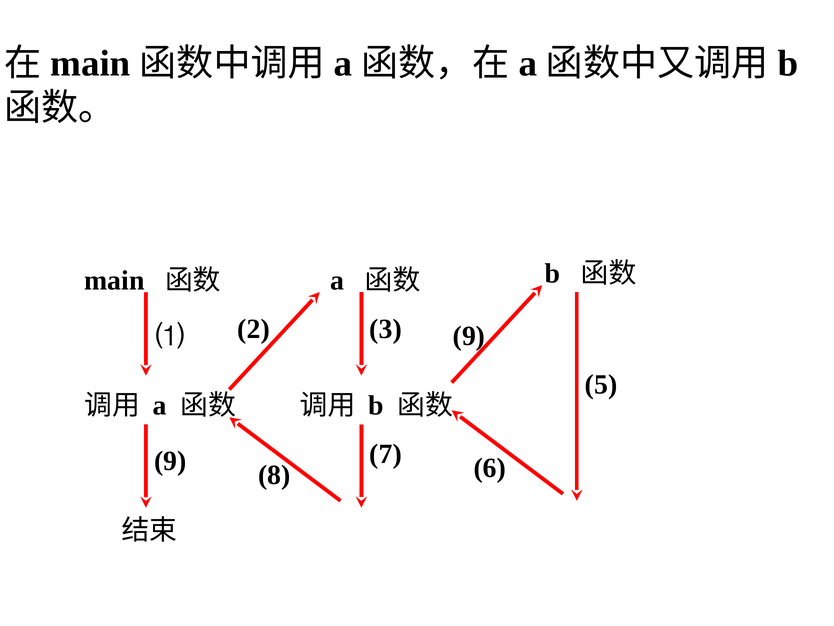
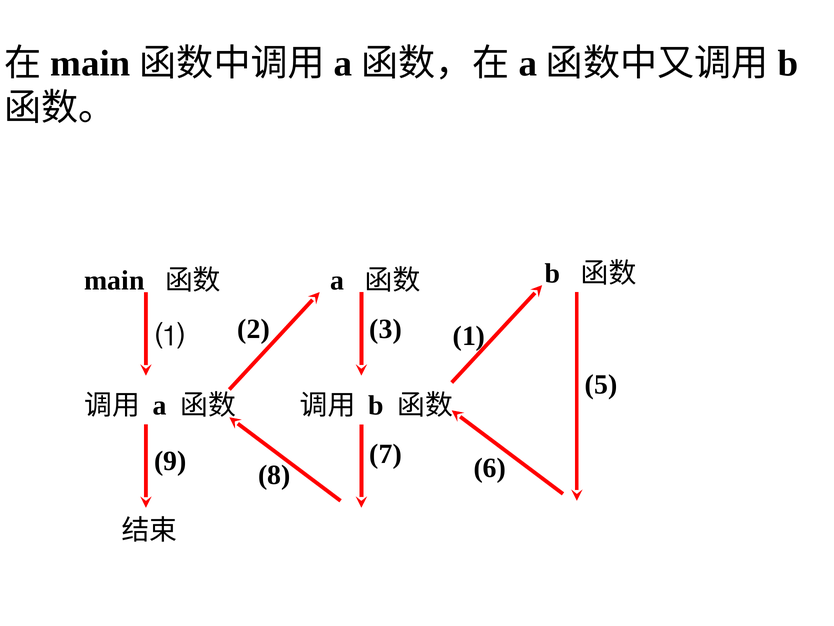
3 9: 9 -> 1
